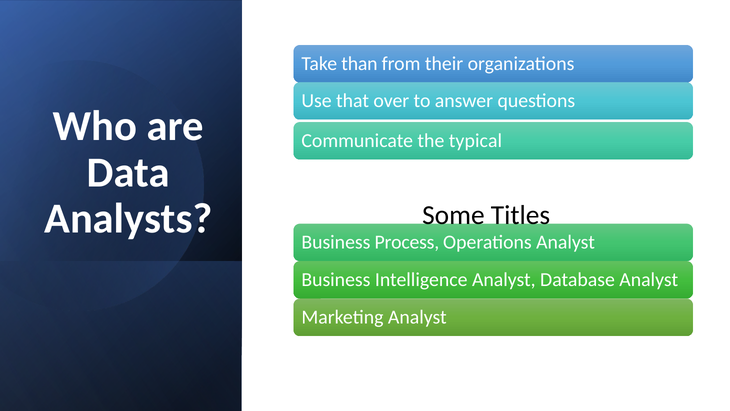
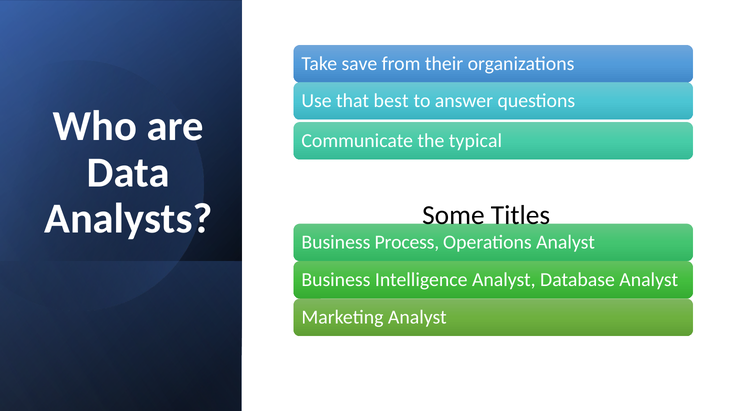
than: than -> save
over: over -> best
